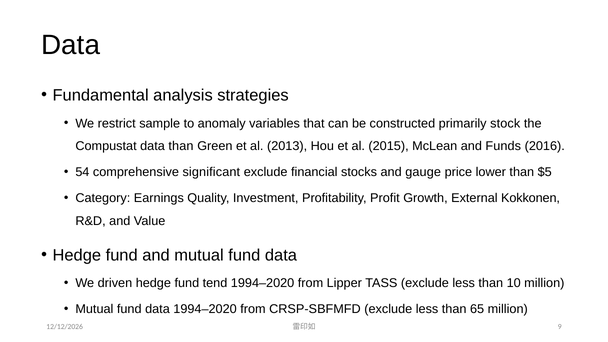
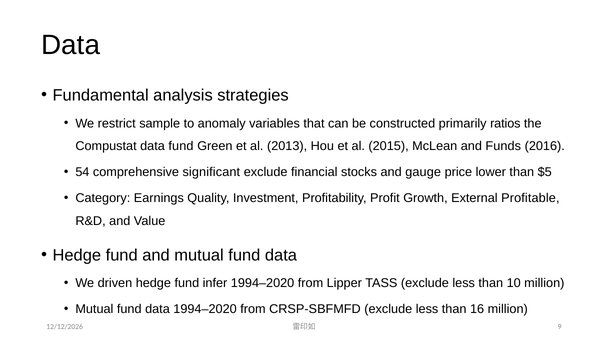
stock: stock -> ratios
data than: than -> fund
Kokkonen: Kokkonen -> Profitable
tend: tend -> infer
65: 65 -> 16
